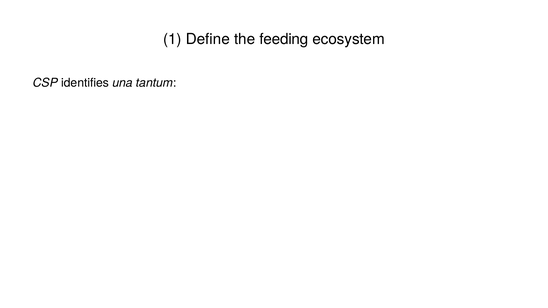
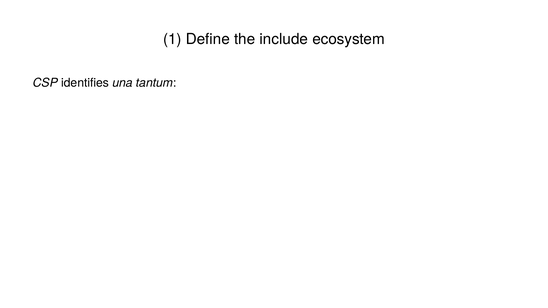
feeding: feeding -> include
